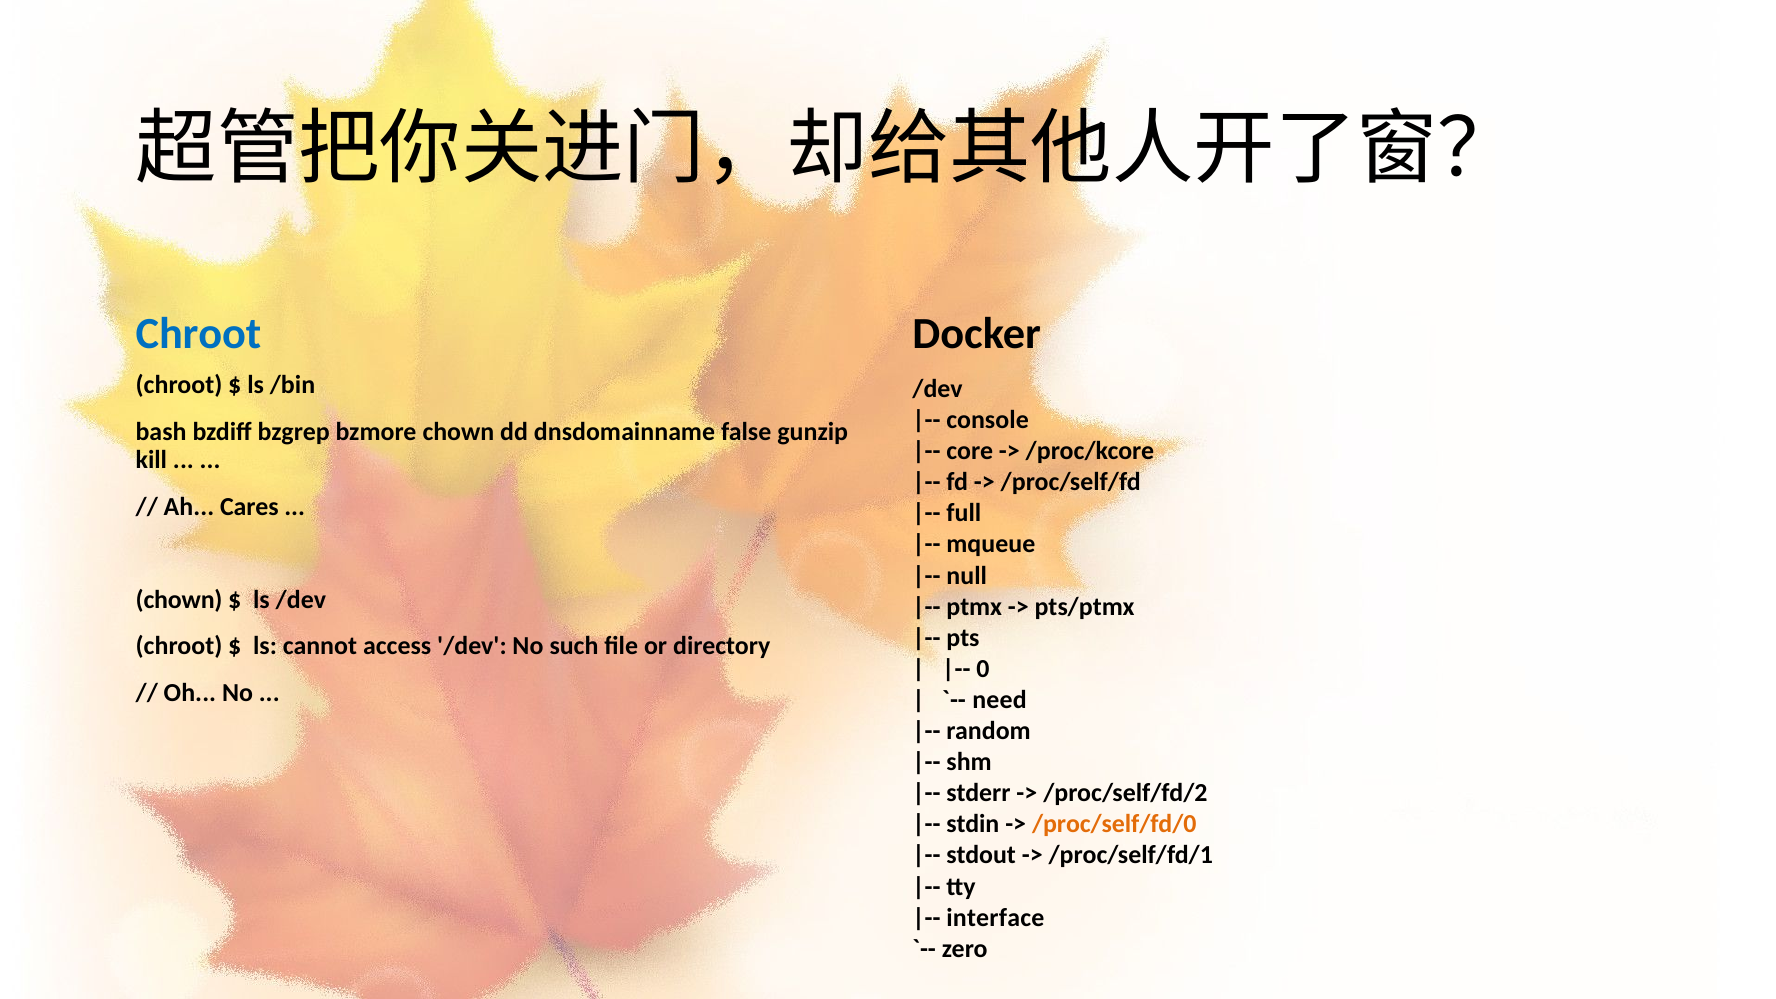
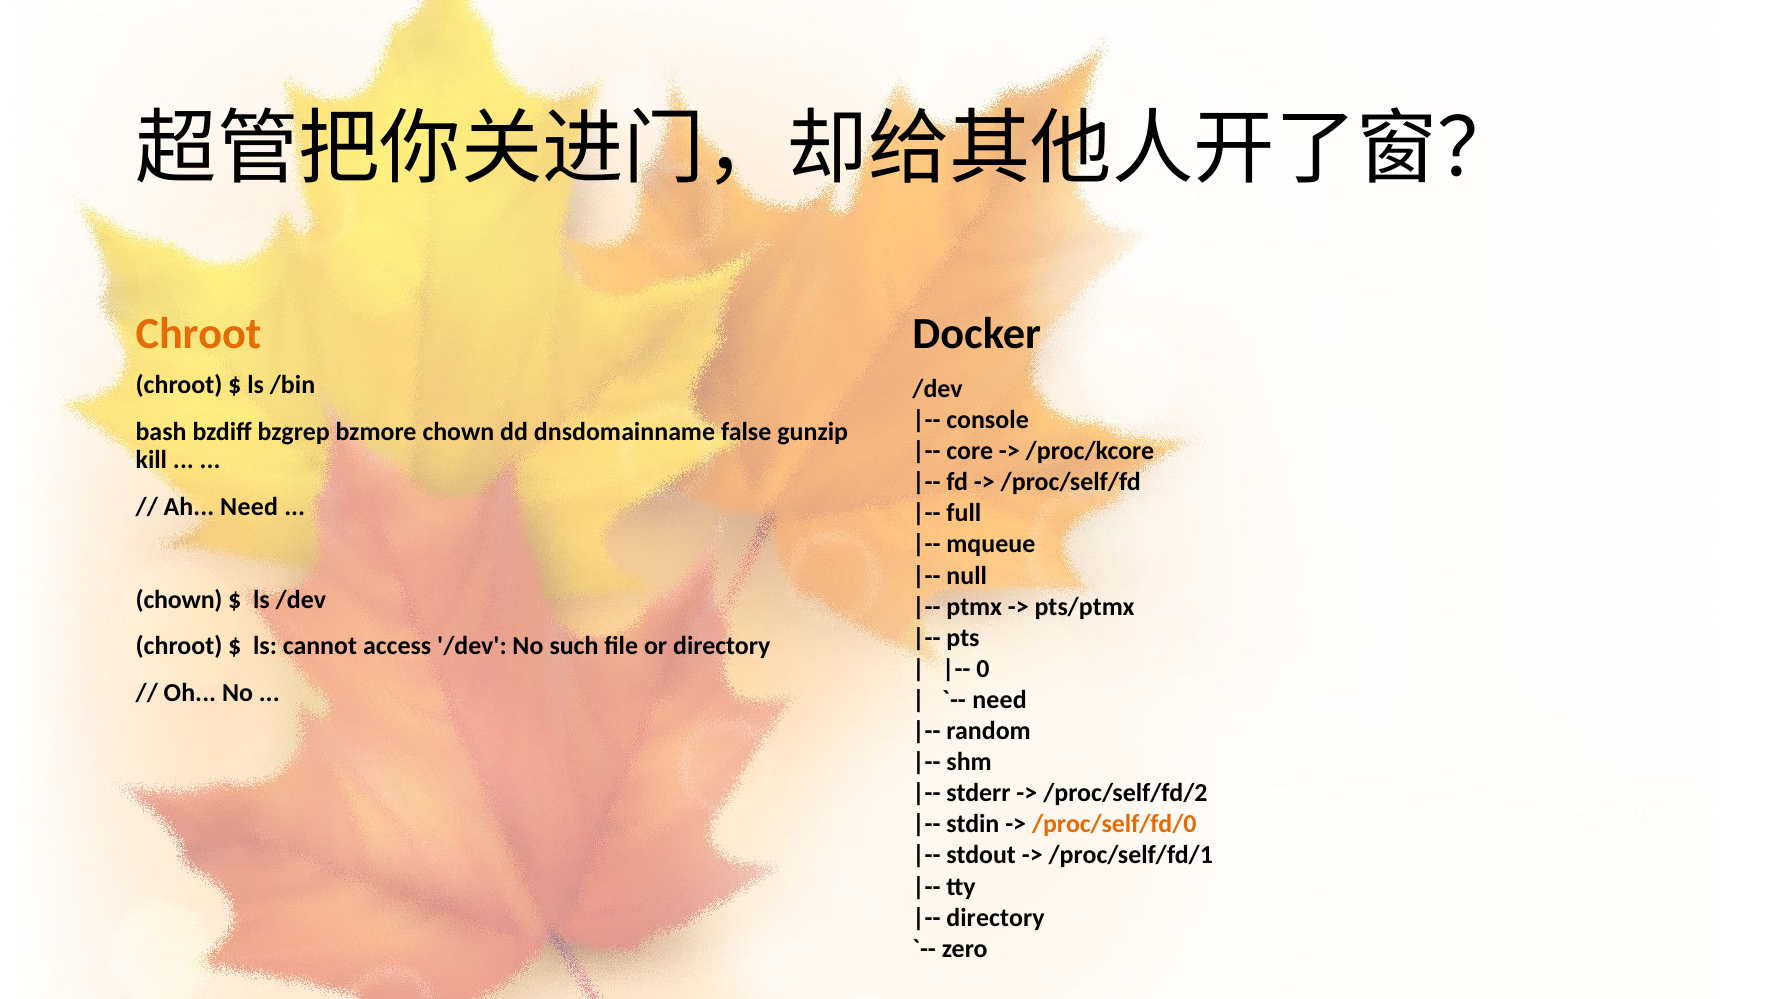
Chroot at (198, 334) colour: blue -> orange
Ah Cares: Cares -> Need
interface at (995, 918): interface -> directory
